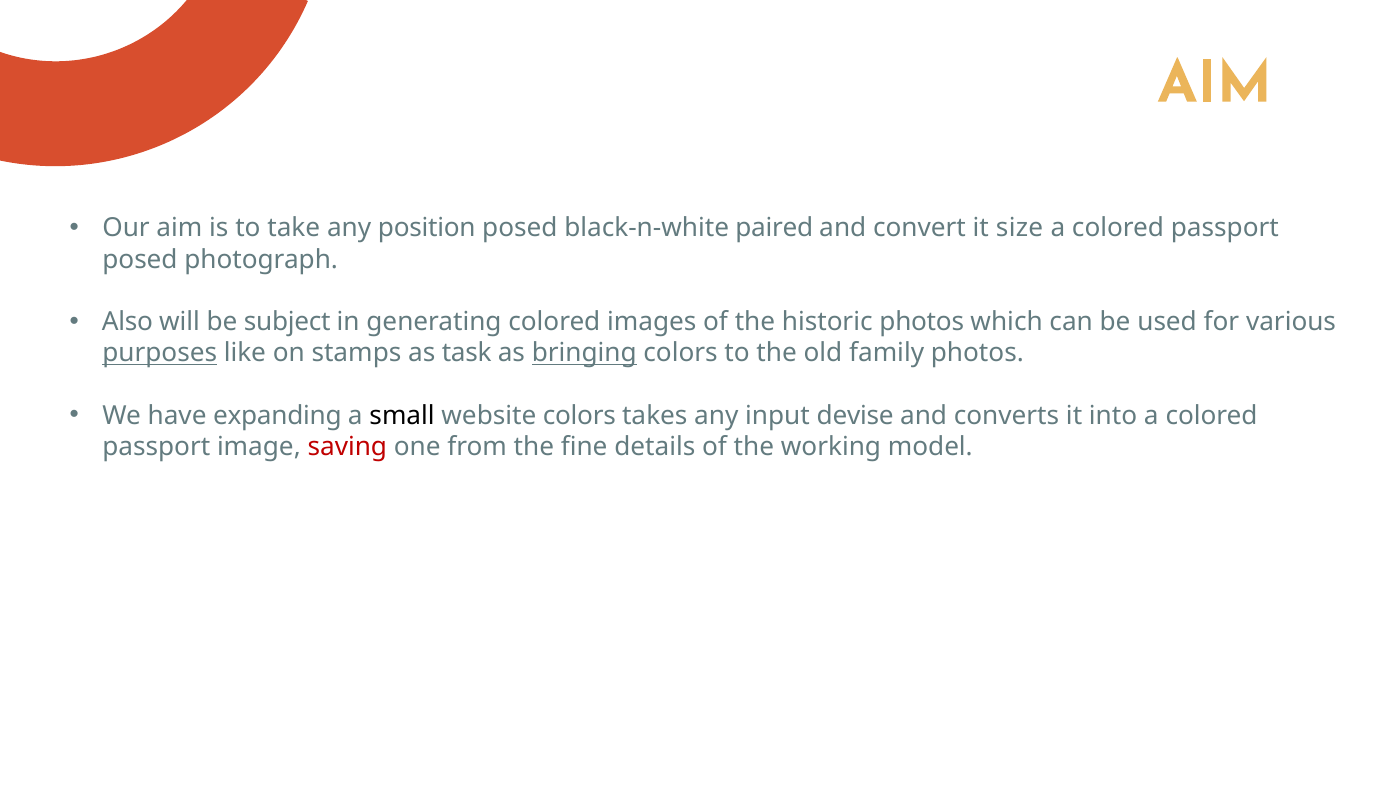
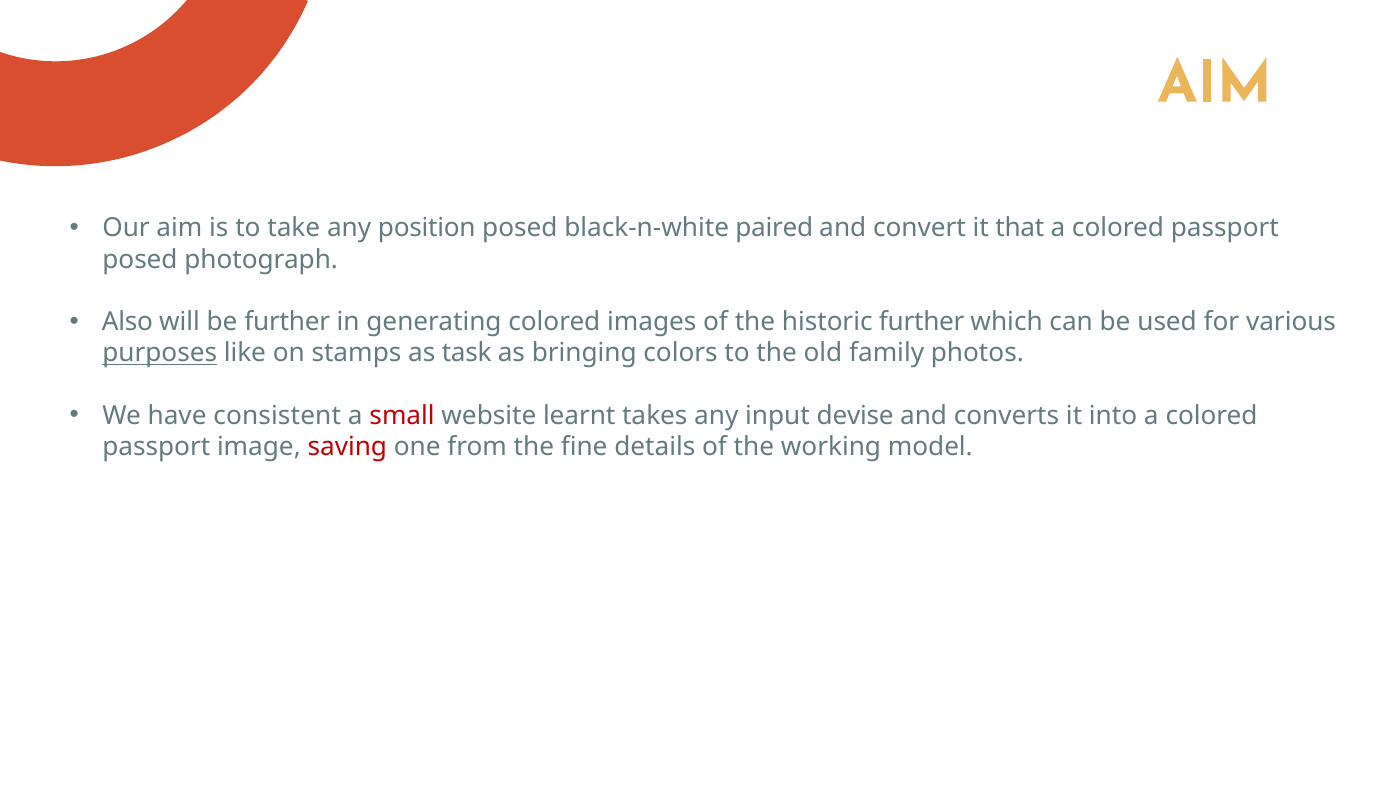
size: size -> that
be subject: subject -> further
historic photos: photos -> further
bringing underline: present -> none
expanding: expanding -> consistent
small colour: black -> red
website colors: colors -> learnt
